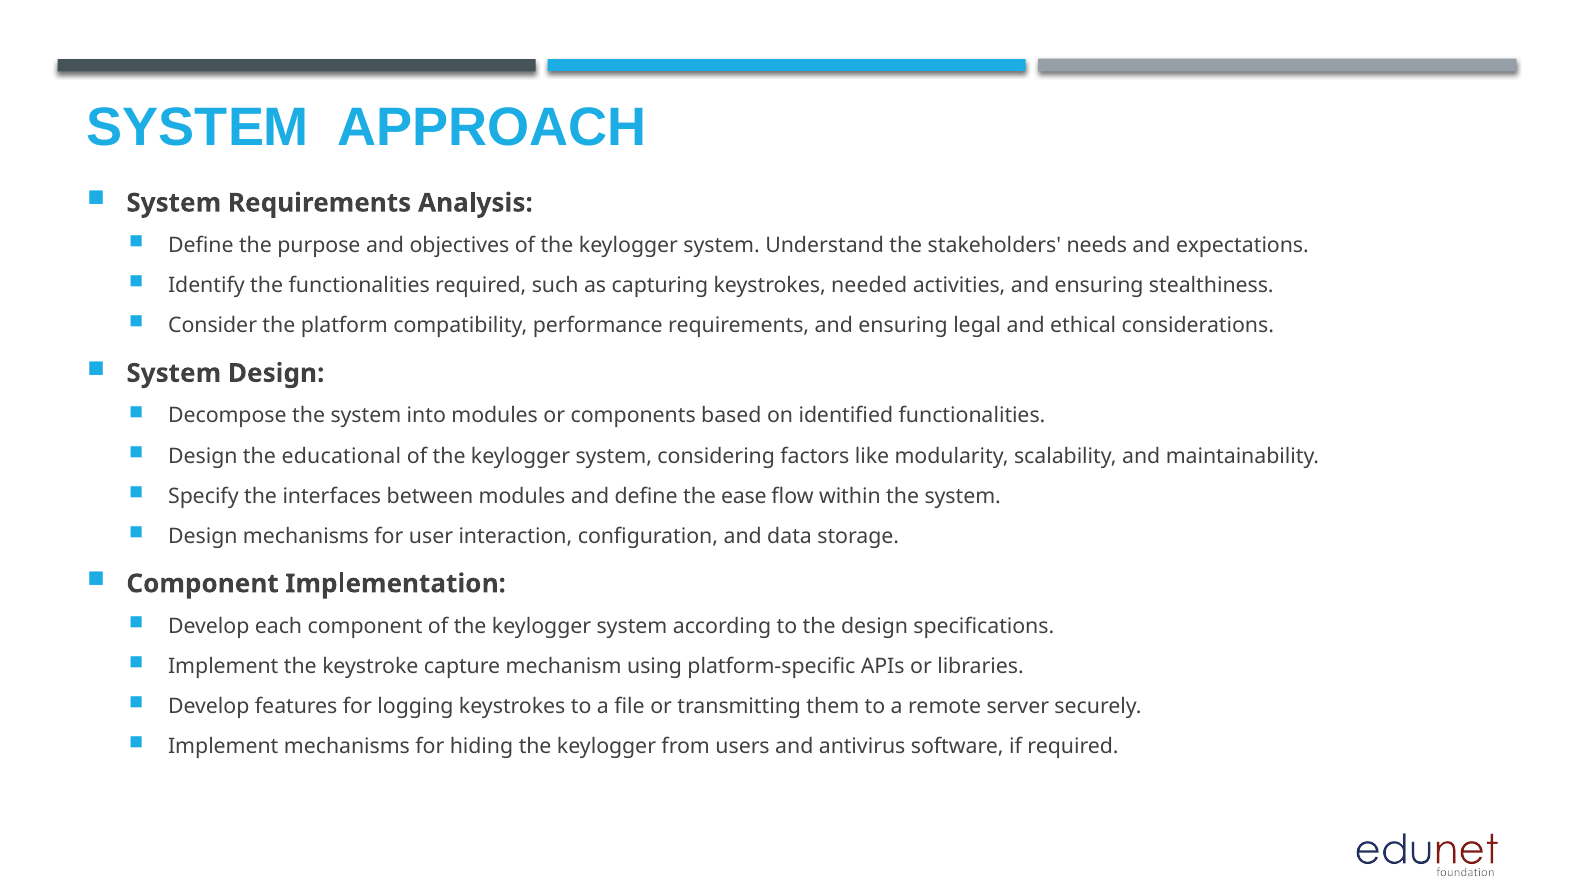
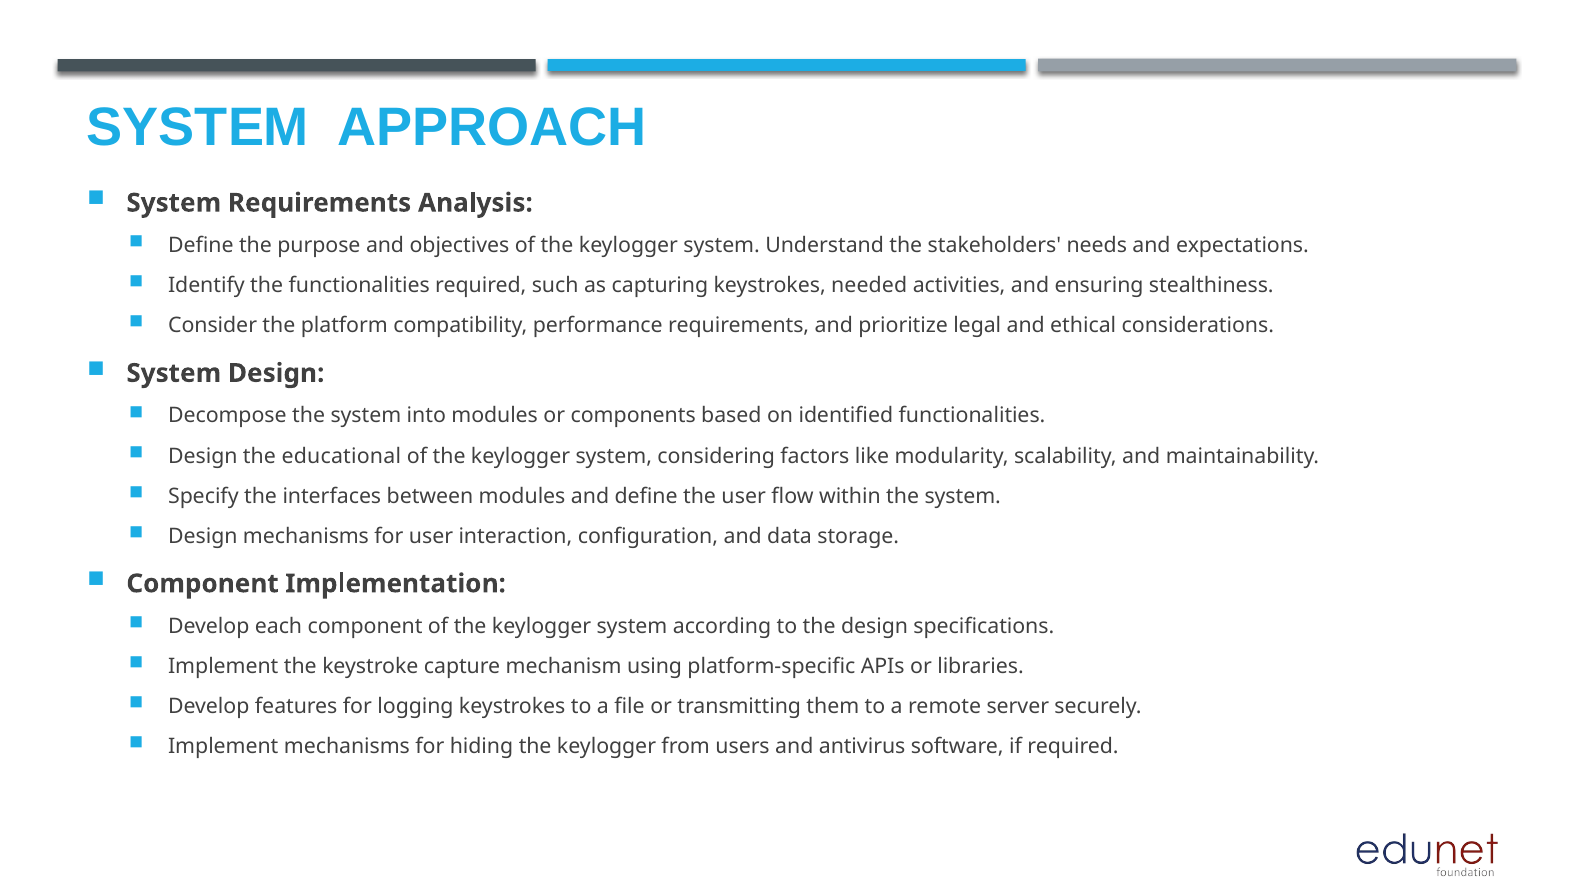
requirements and ensuring: ensuring -> prioritize
the ease: ease -> user
